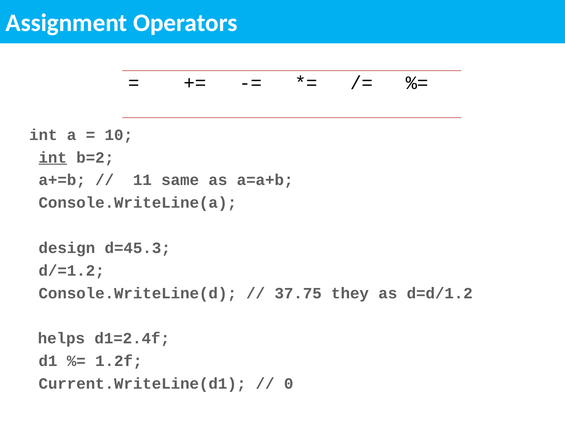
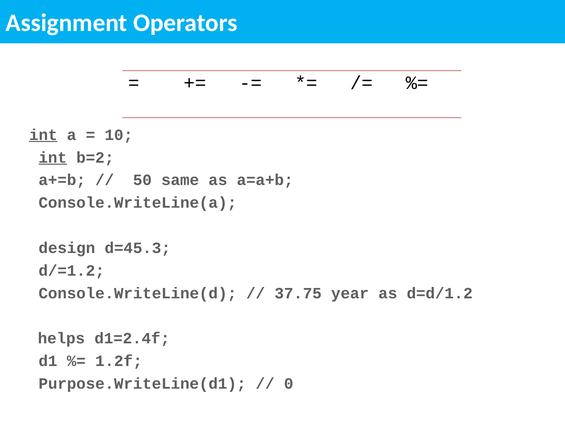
int at (43, 135) underline: none -> present
11: 11 -> 50
they: they -> year
Current.WriteLine(d1: Current.WriteLine(d1 -> Purpose.WriteLine(d1
